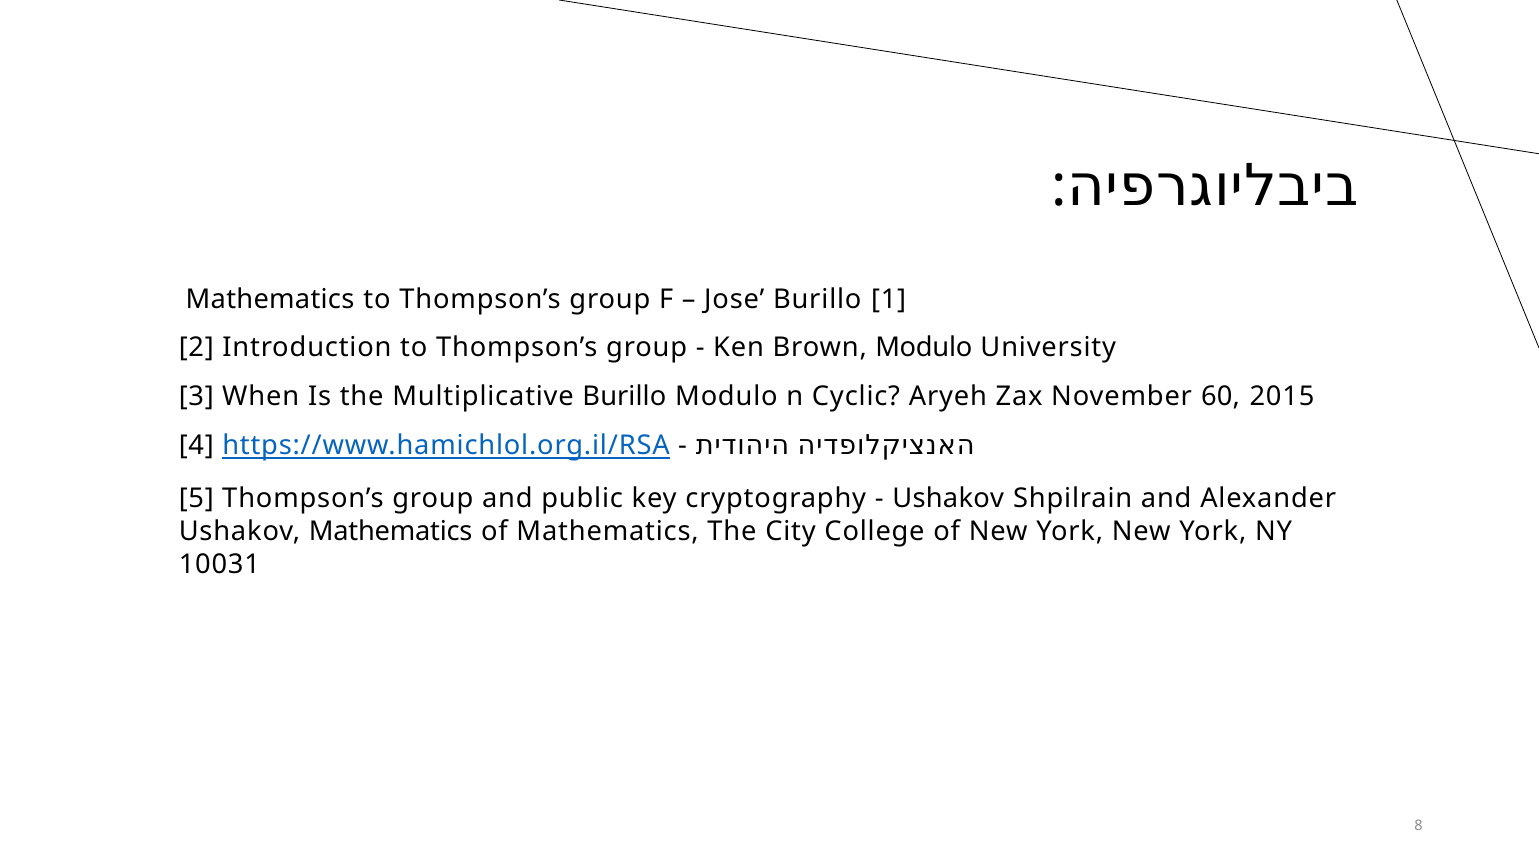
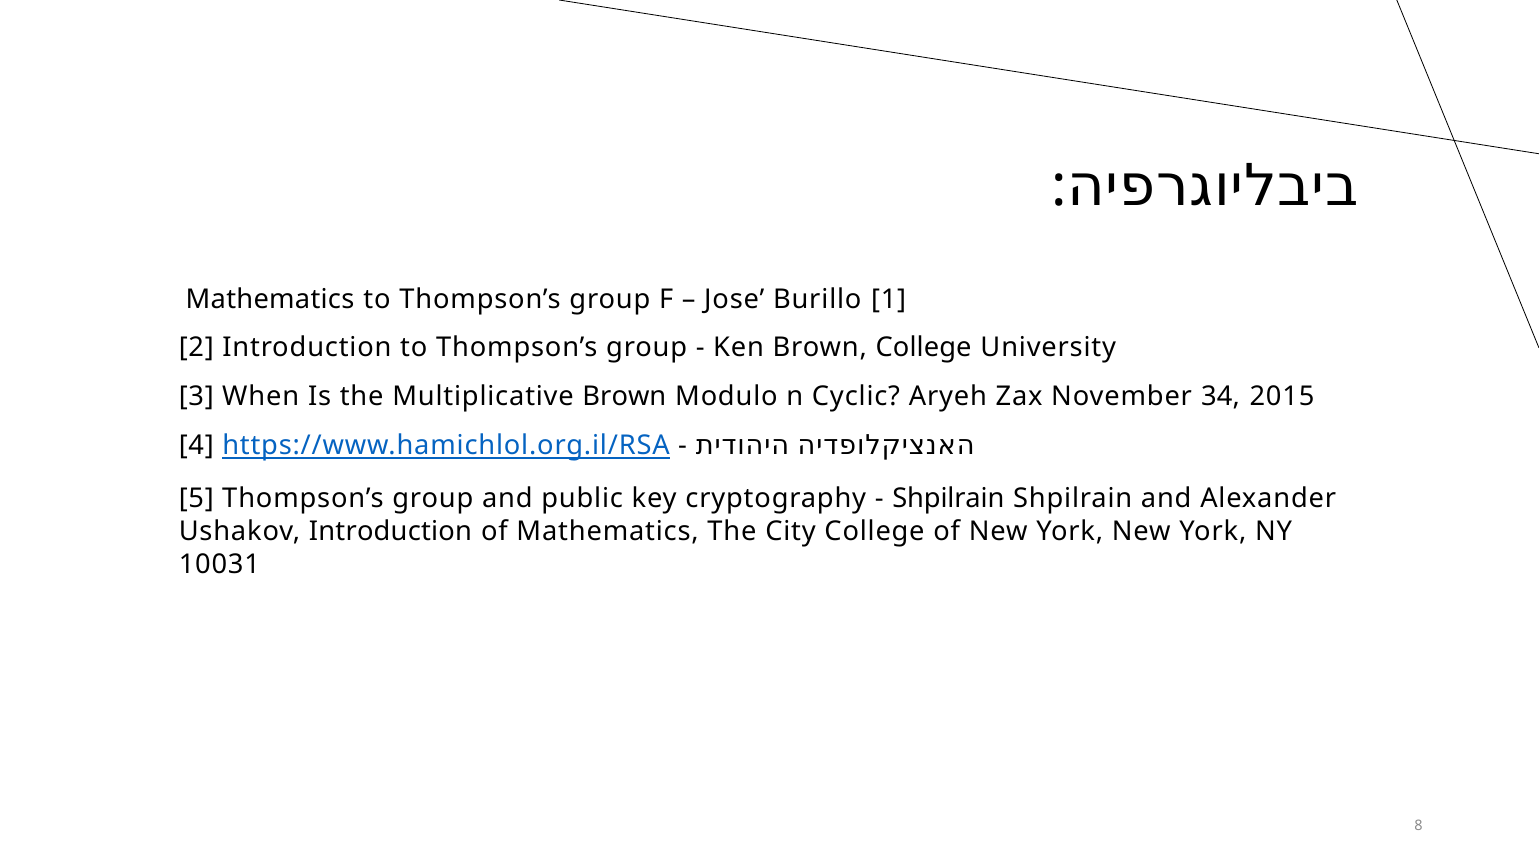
Brown Modulo: Modulo -> College
Multiplicative Burillo: Burillo -> Brown
60: 60 -> 34
Ushakov at (948, 499): Ushakov -> Shpilrain
Ushakov Mathematics: Mathematics -> Introduction
